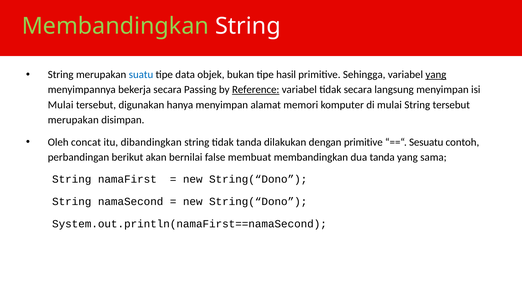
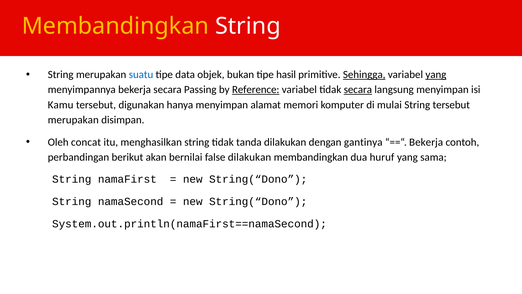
Membandingkan at (115, 26) colour: light green -> yellow
Sehingga underline: none -> present
secara at (358, 90) underline: none -> present
Mulai at (61, 105): Mulai -> Kamu
dibandingkan: dibandingkan -> menghasilkan
dengan primitive: primitive -> gantinya
Sesuatu at (426, 142): Sesuatu -> Bekerja
false membuat: membuat -> dilakukan
dua tanda: tanda -> huruf
